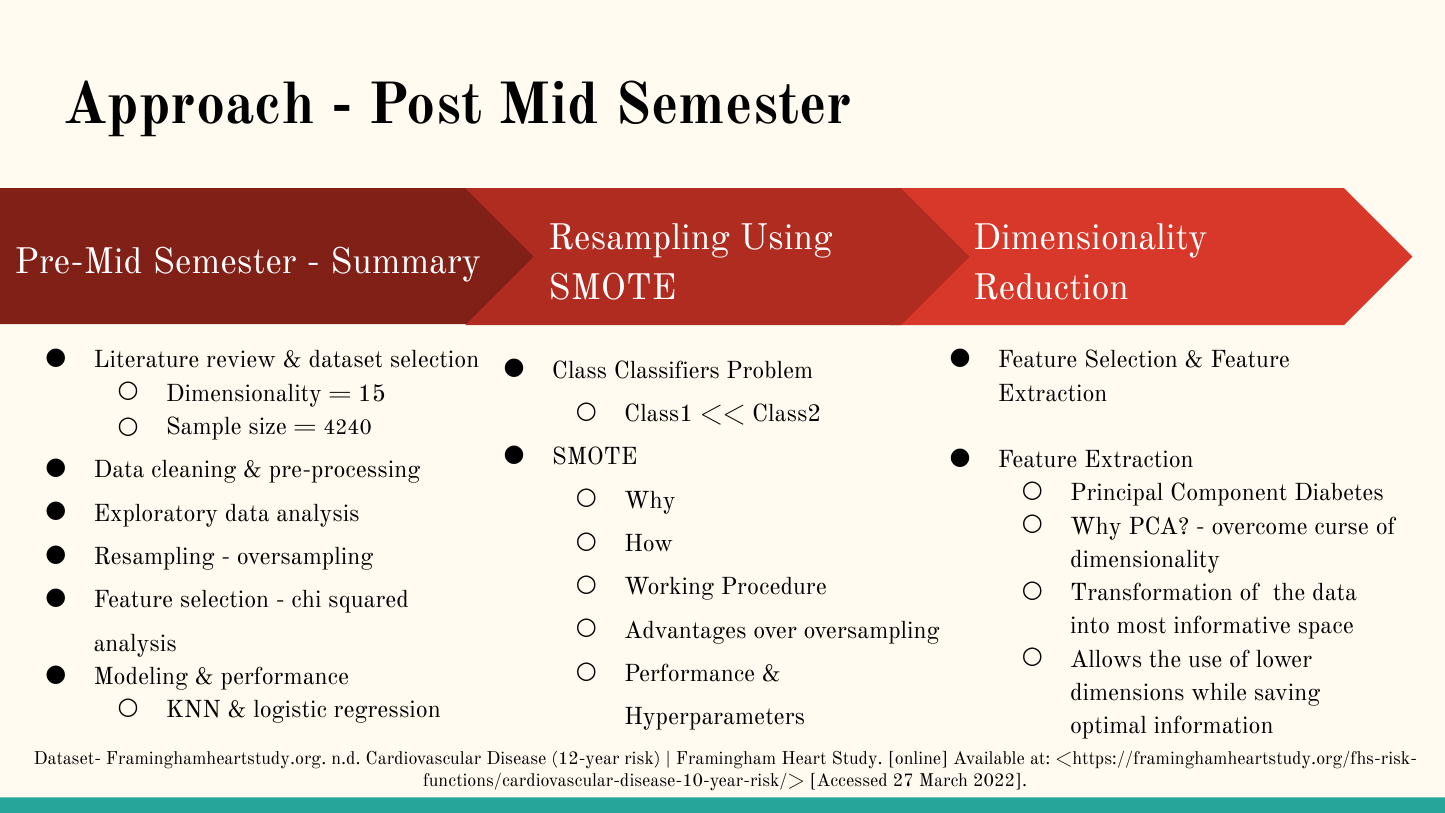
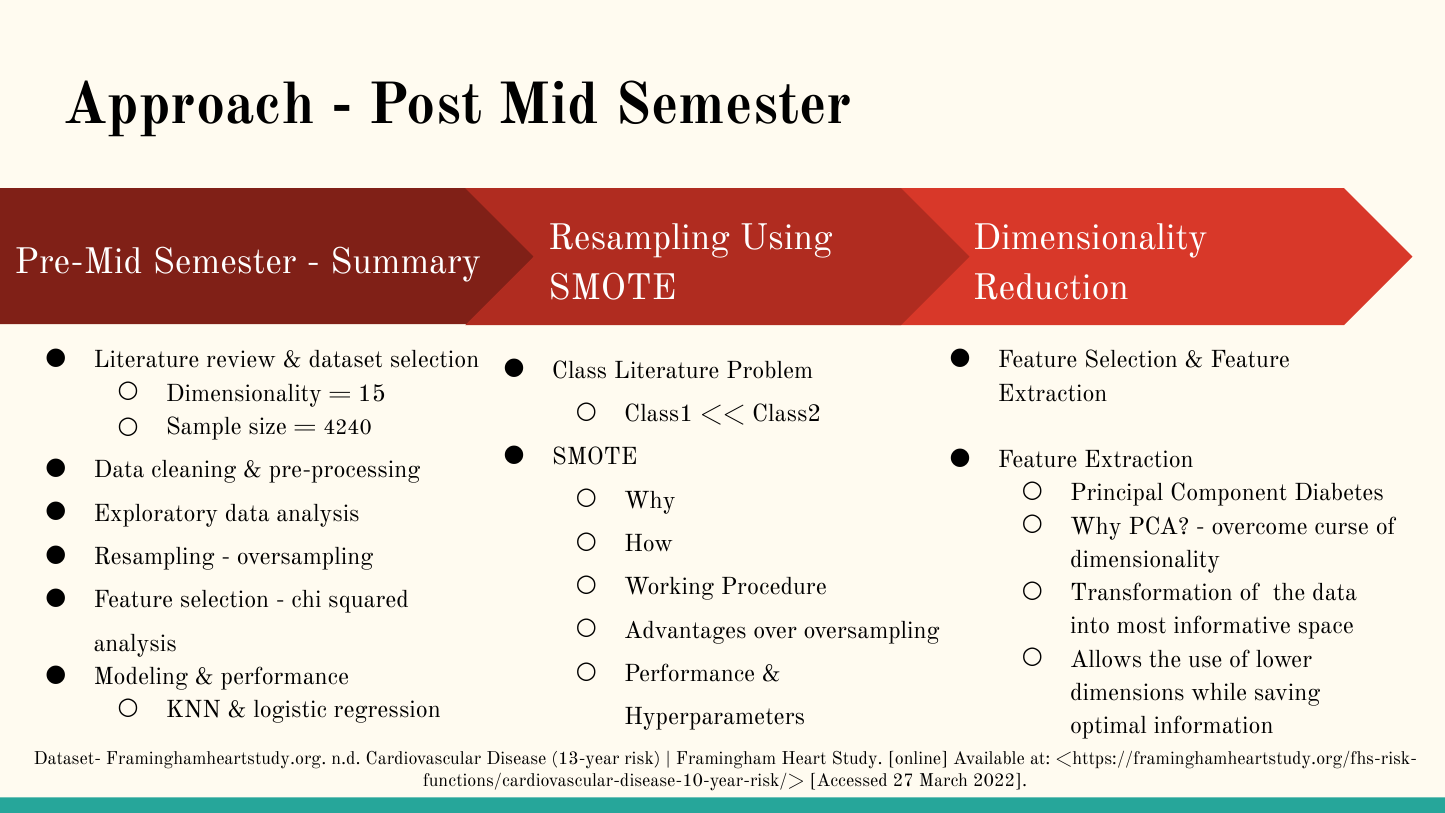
Class Classifiers: Classifiers -> Literature
12-year: 12-year -> 13-year
